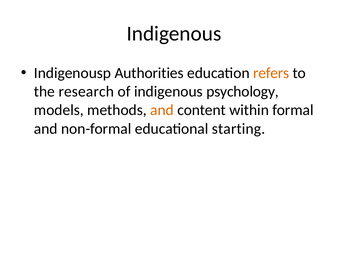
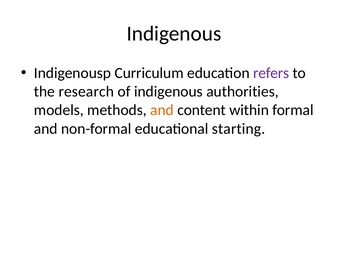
Authorities: Authorities -> Curriculum
refers colour: orange -> purple
psychology: psychology -> authorities
